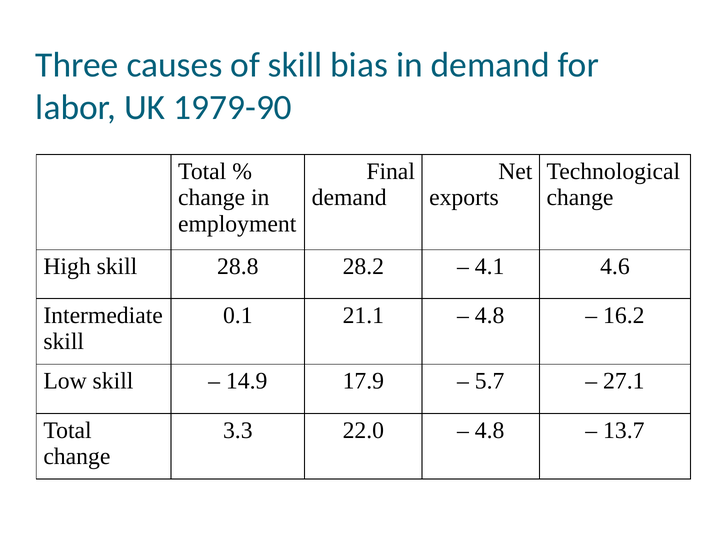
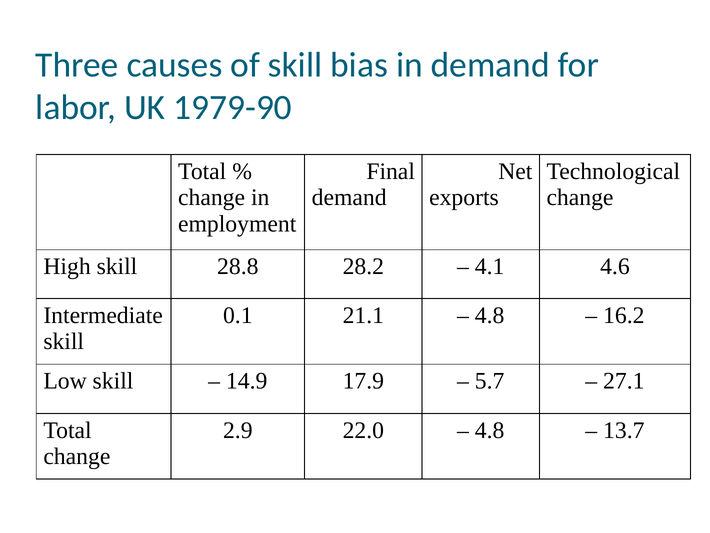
3.3: 3.3 -> 2.9
